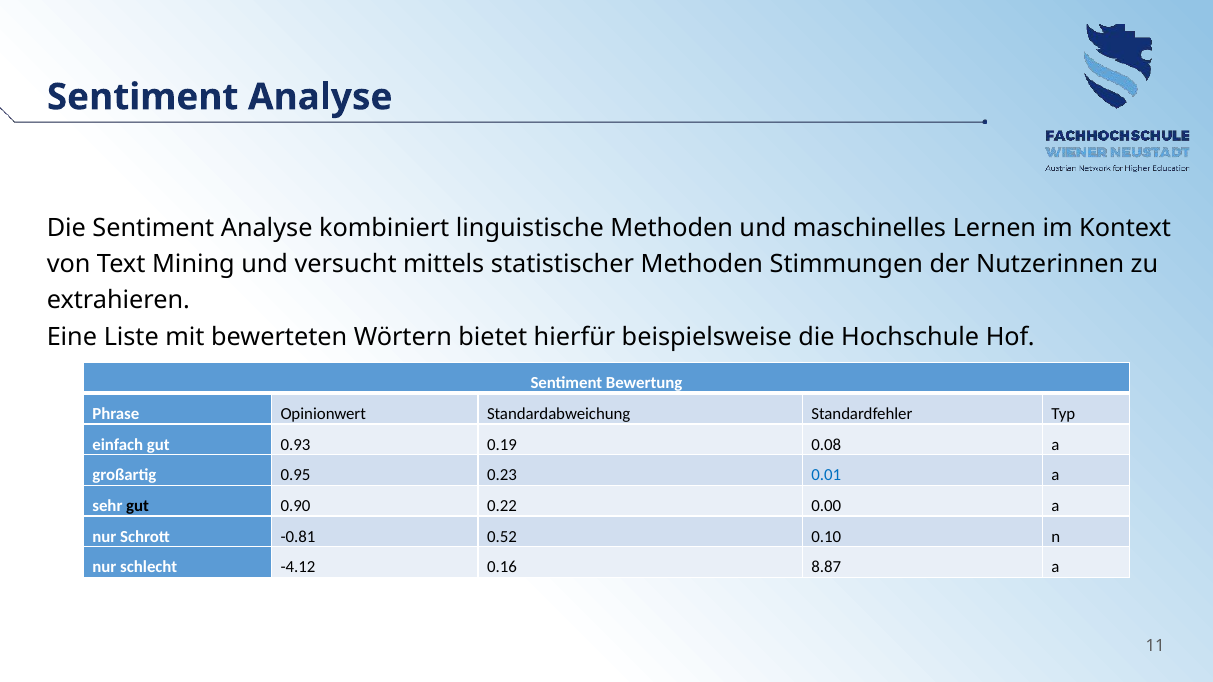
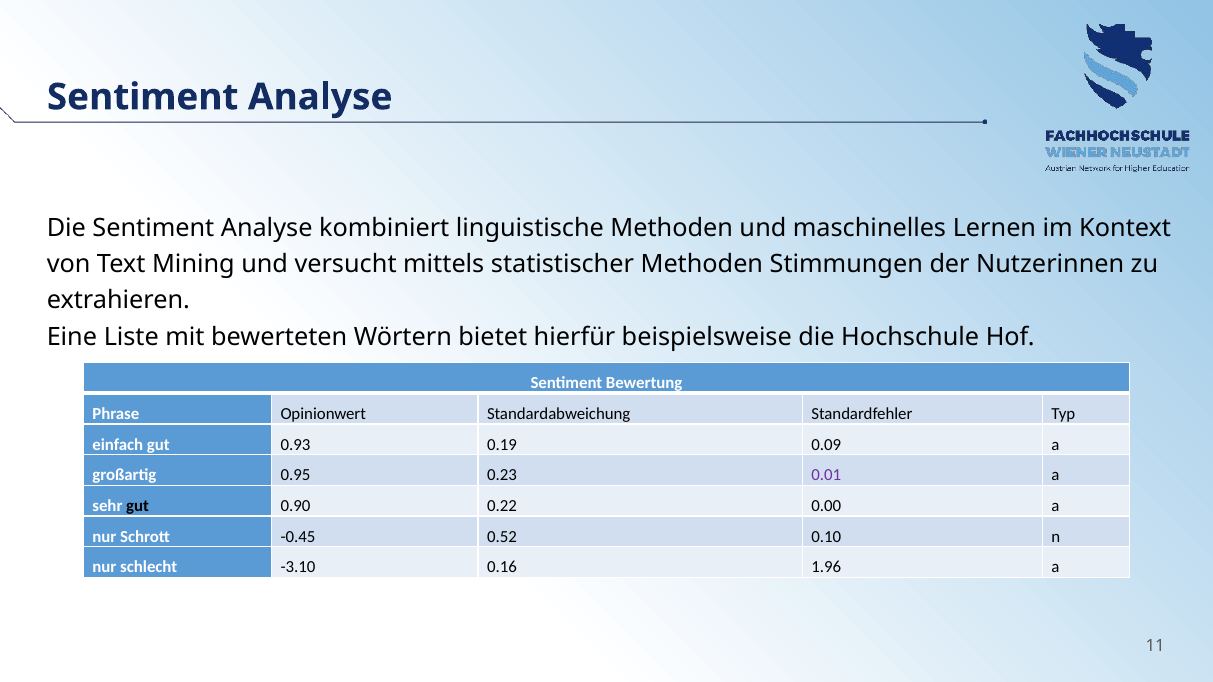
0.08: 0.08 -> 0.09
0.01 colour: blue -> purple
-0.81: -0.81 -> -0.45
-4.12: -4.12 -> -3.10
8.87: 8.87 -> 1.96
